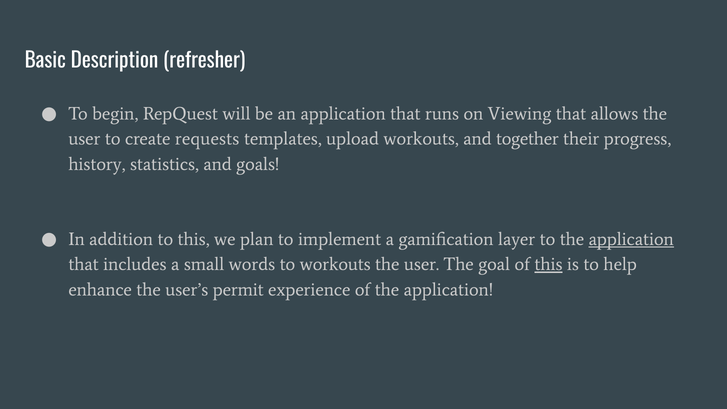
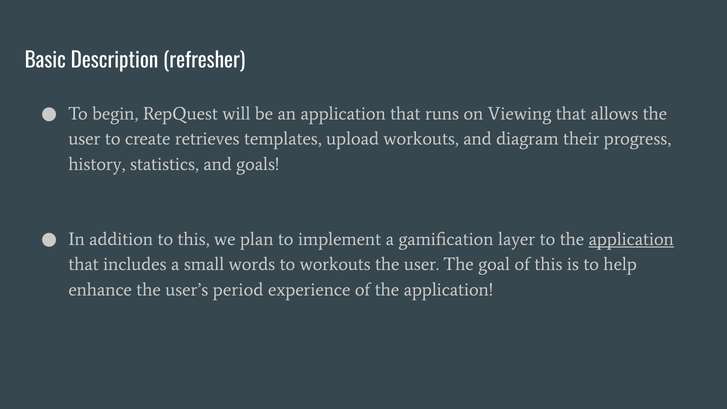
requests: requests -> retrieves
together: together -> diagram
this at (548, 264) underline: present -> none
permit: permit -> period
